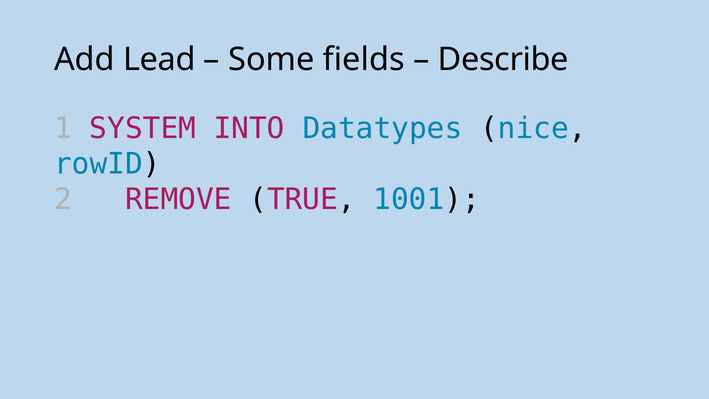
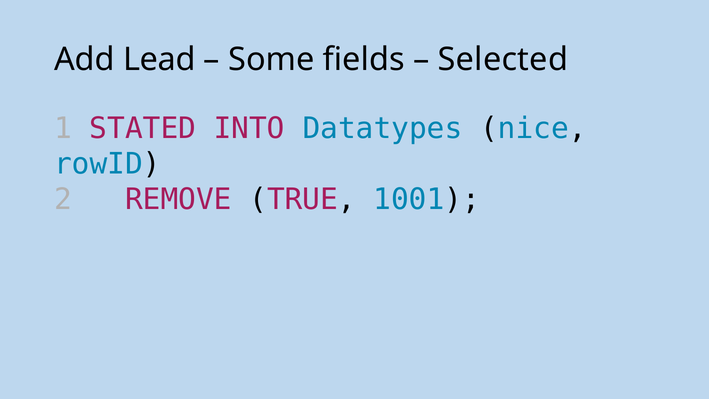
Describe: Describe -> Selected
SYSTEM: SYSTEM -> STATED
